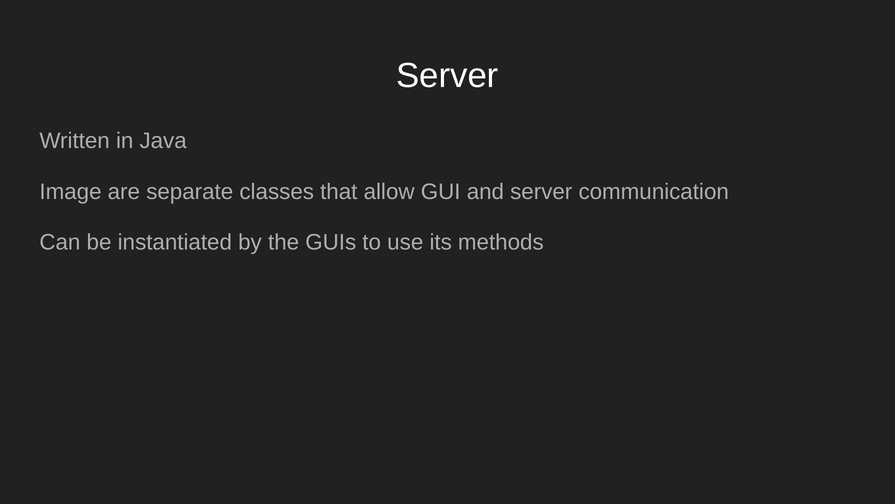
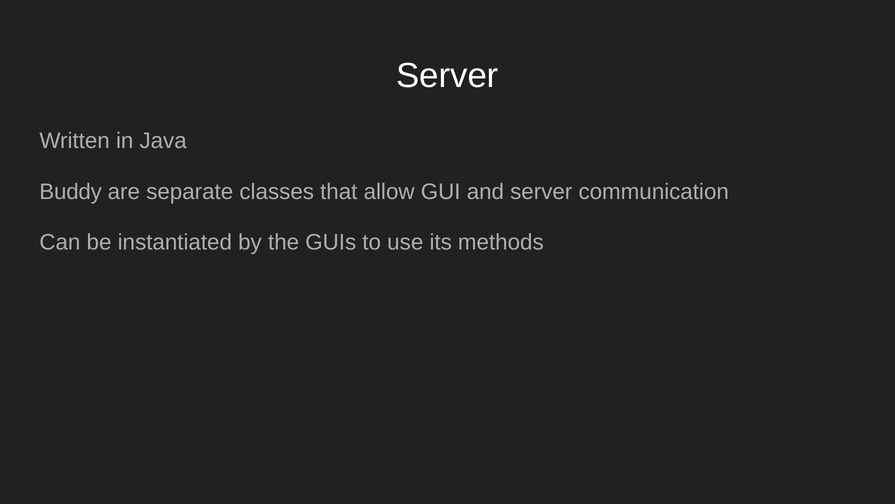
Image: Image -> Buddy
